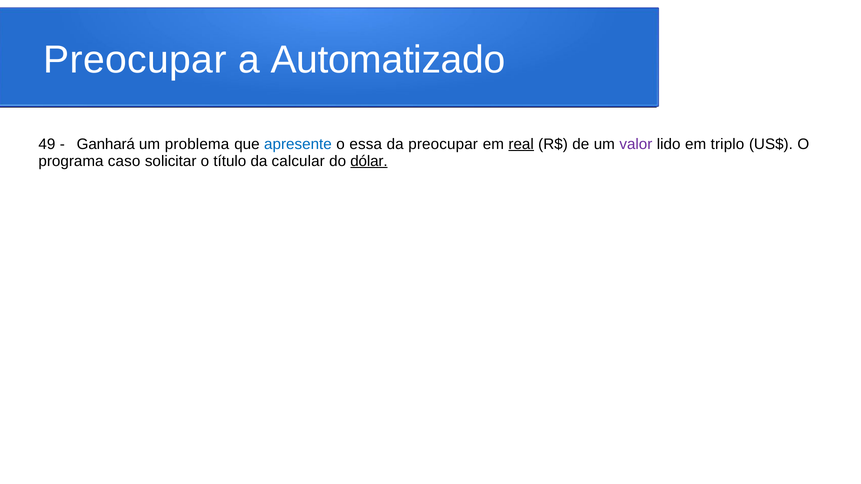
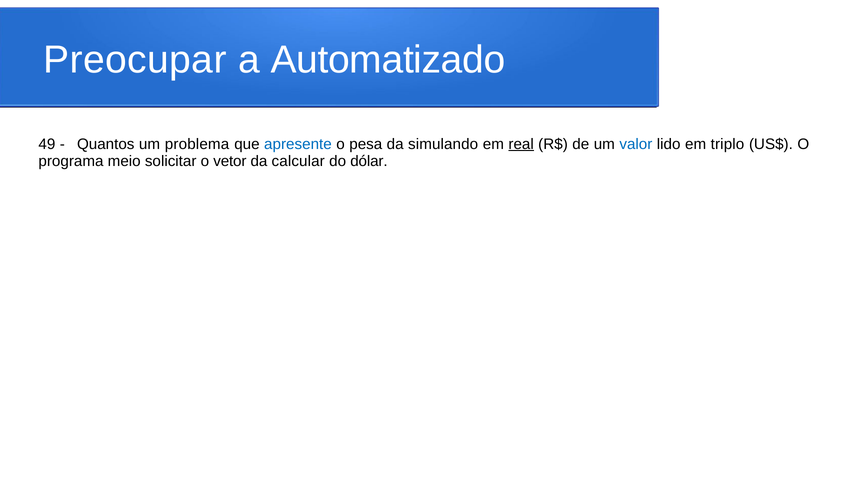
Ganhará: Ganhará -> Quantos
essa: essa -> pesa
da preocupar: preocupar -> simulando
valor colour: purple -> blue
caso: caso -> meio
título: título -> vetor
dólar underline: present -> none
